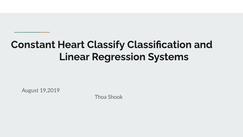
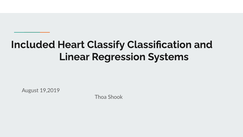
Constant: Constant -> Included
